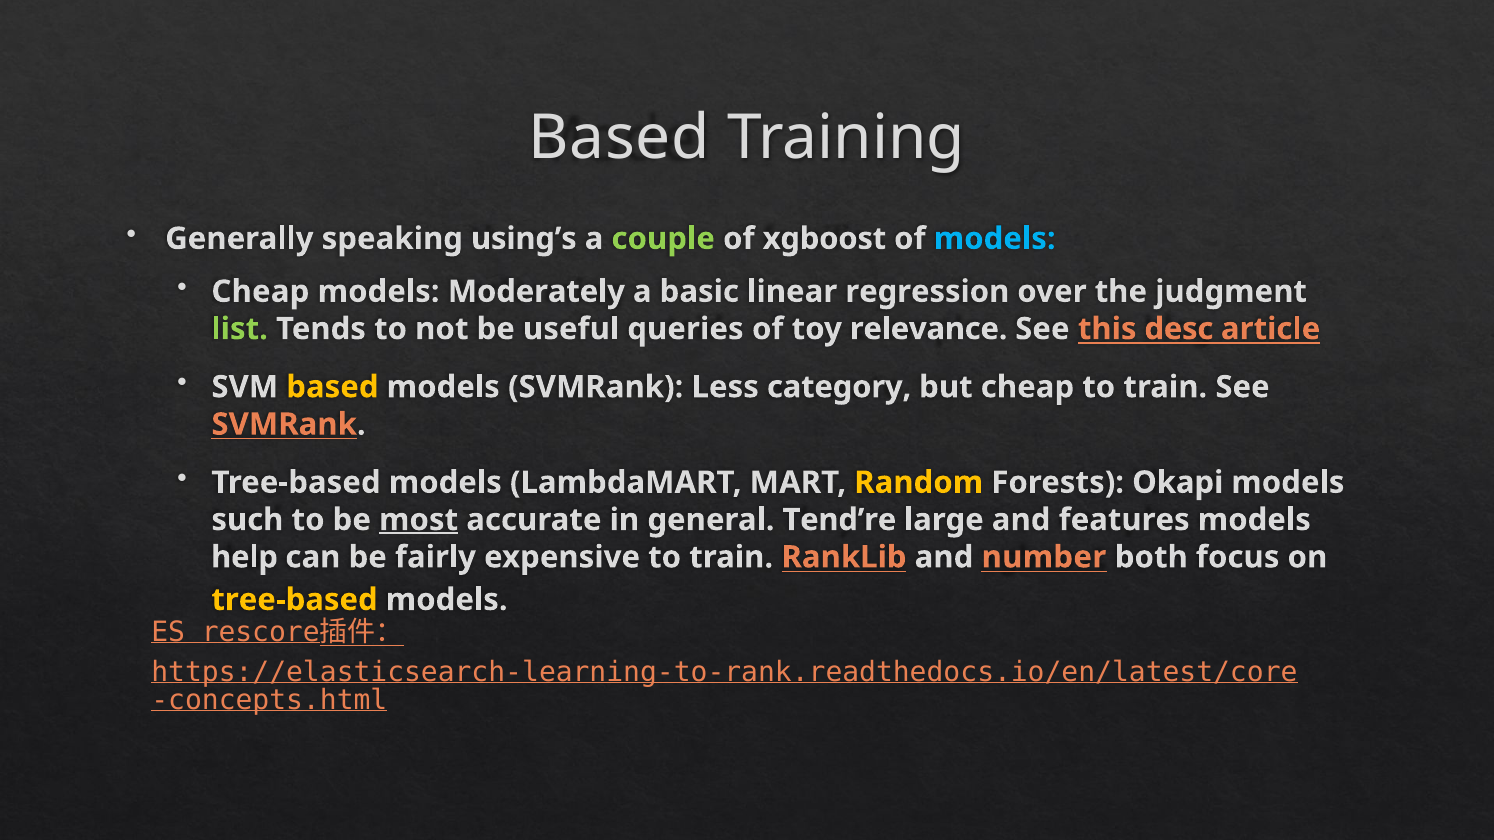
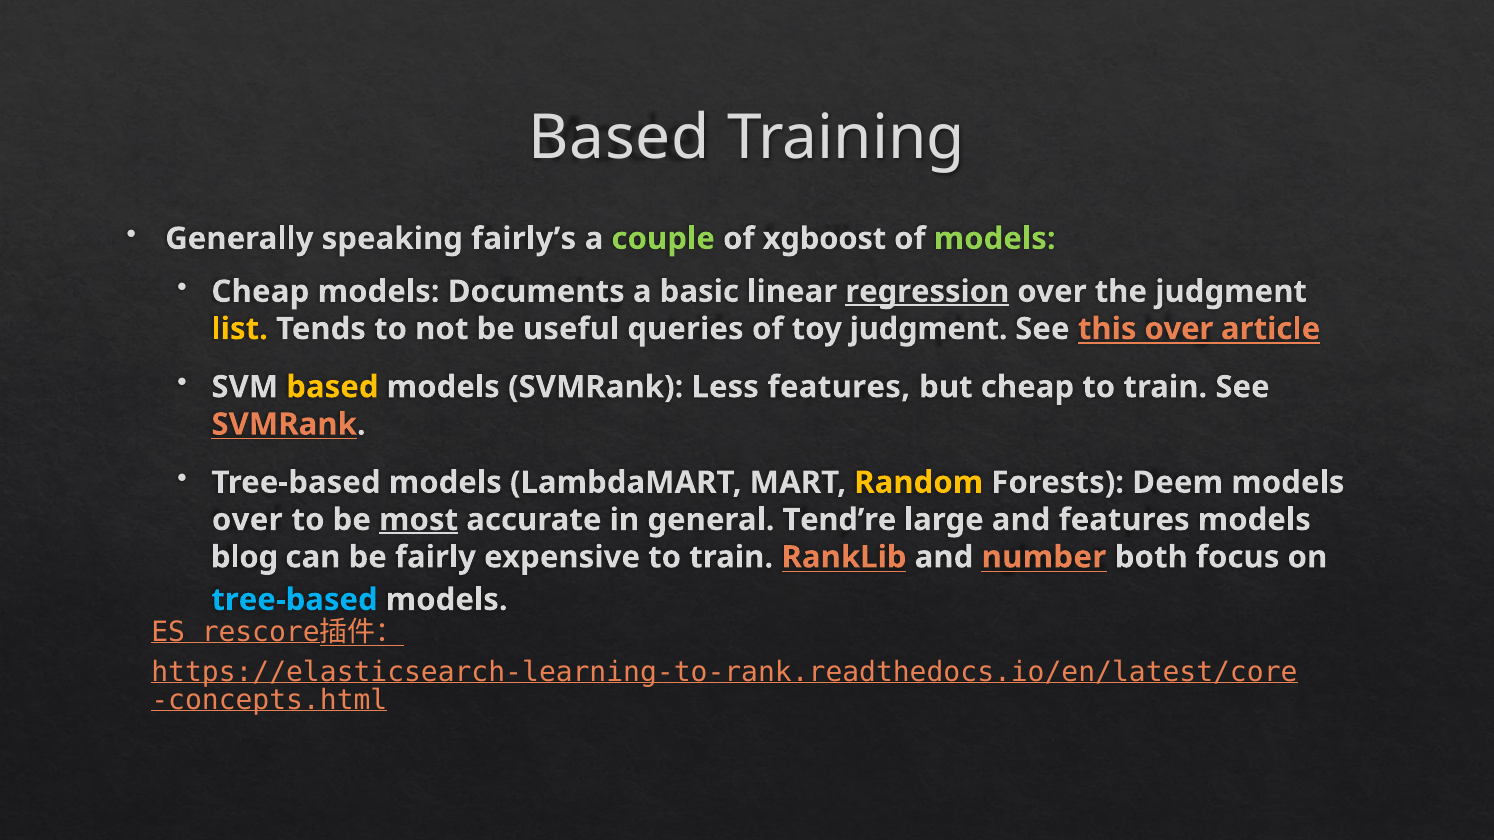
using’s: using’s -> fairly’s
models at (995, 239) colour: light blue -> light green
Moderately: Moderately -> Documents
regression underline: none -> present
list colour: light green -> yellow
toy relevance: relevance -> judgment
this desc: desc -> over
Less category: category -> features
Okapi: Okapi -> Deem
such at (247, 520): such -> over
help: help -> blog
tree-based at (295, 600) colour: yellow -> light blue
